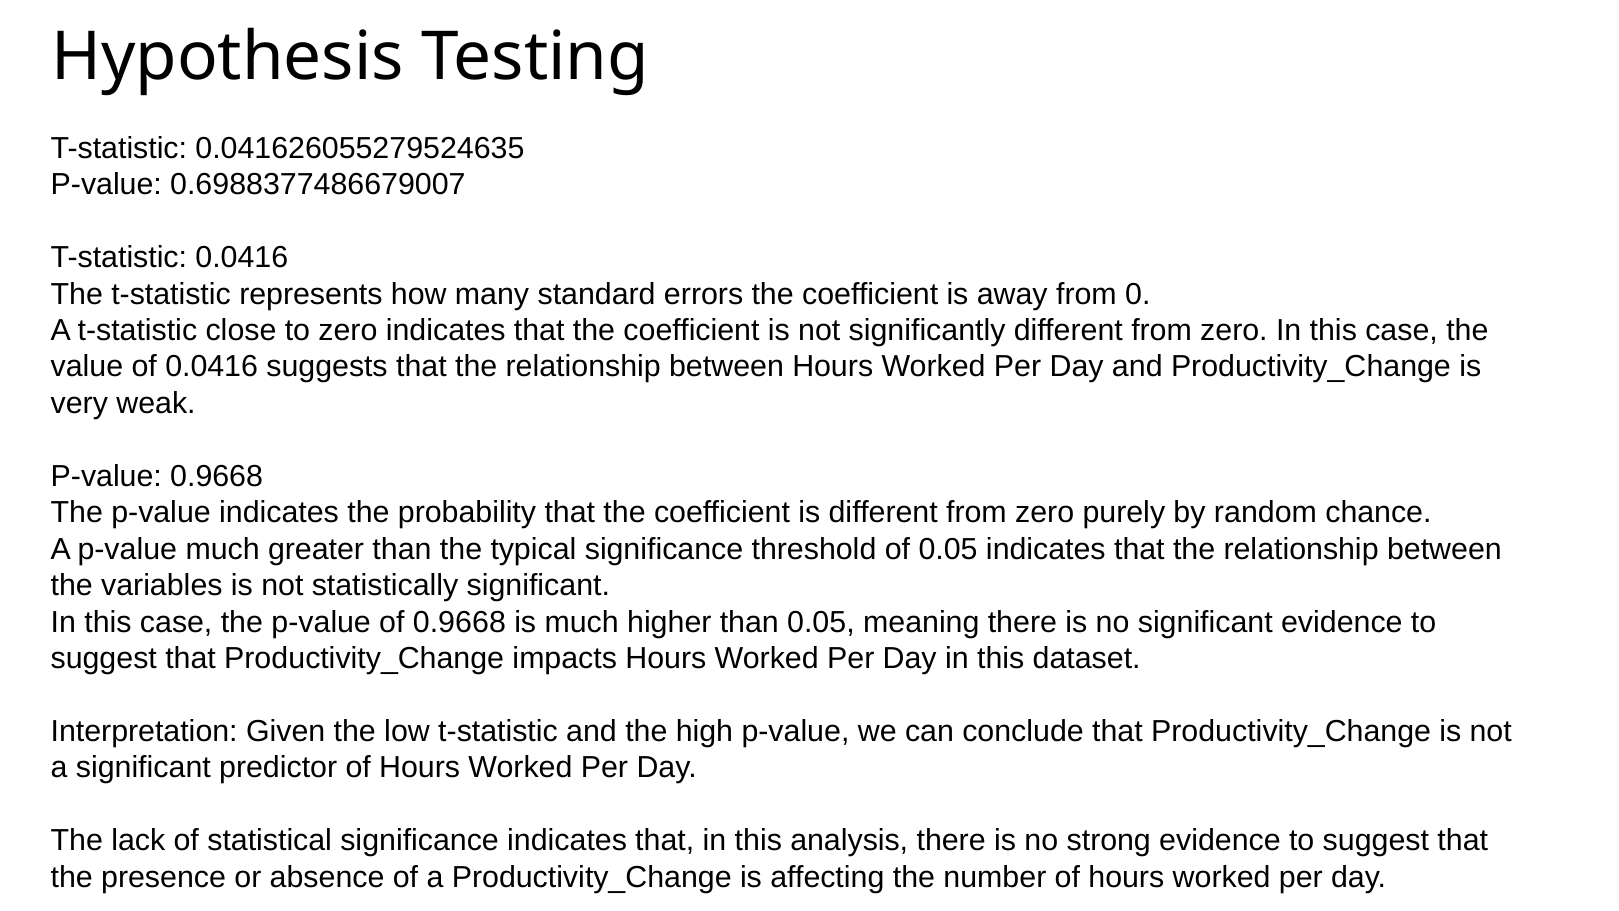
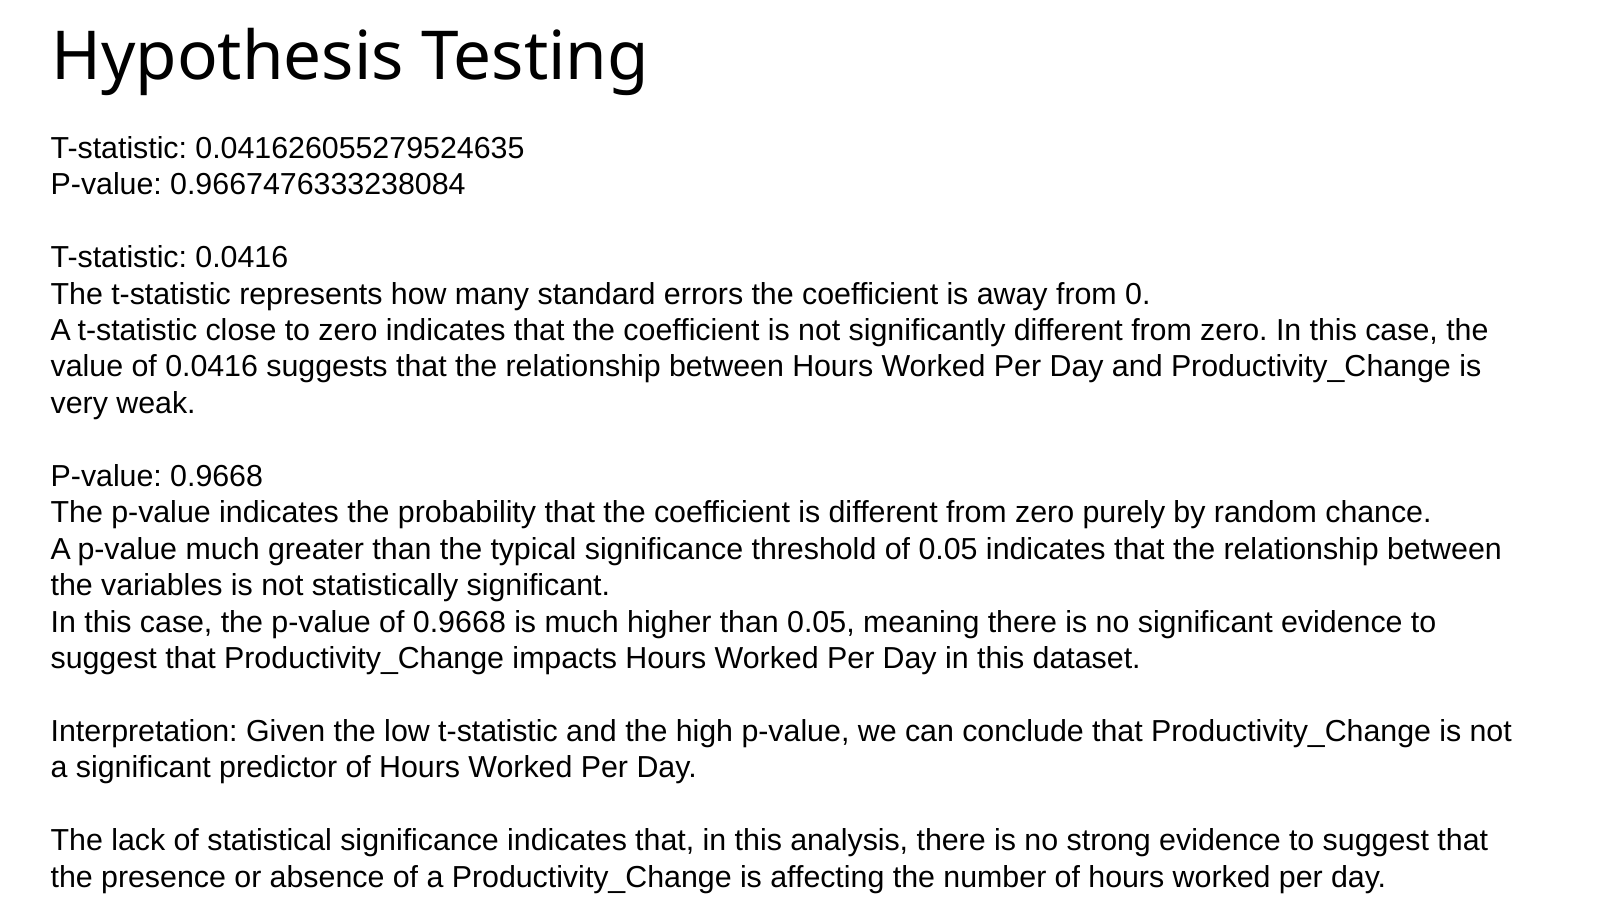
0.6988377486679007: 0.6988377486679007 -> 0.9667476333238084
